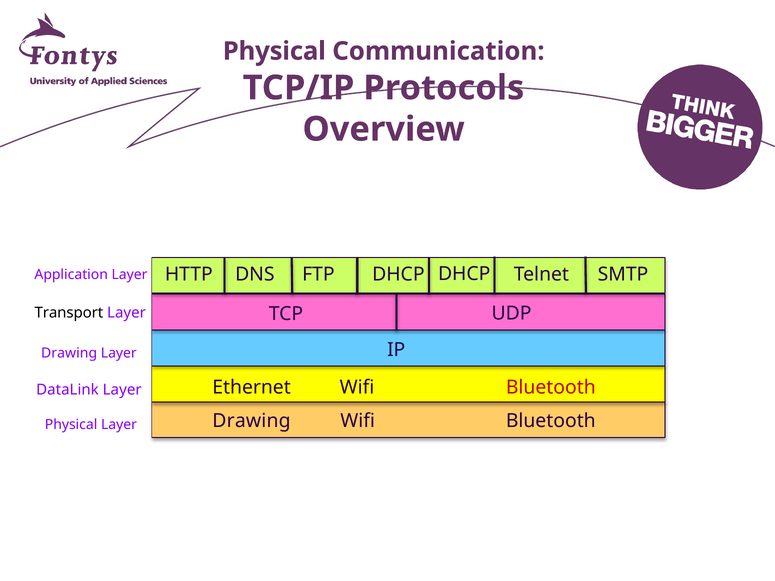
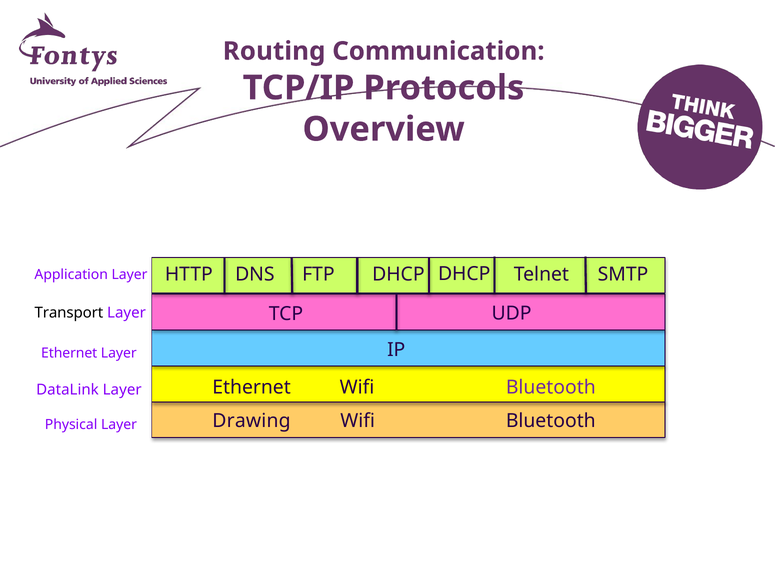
Physical at (274, 51): Physical -> Routing
Drawing at (69, 353): Drawing -> Ethernet
Bluetooth at (551, 387) colour: red -> purple
